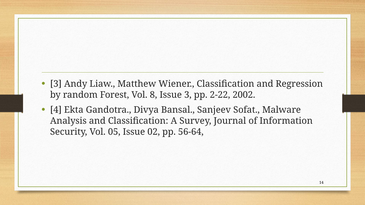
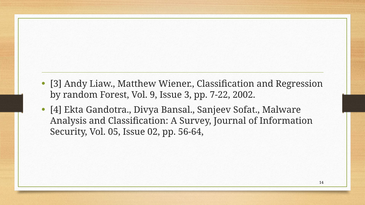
8: 8 -> 9
2-22: 2-22 -> 7-22
